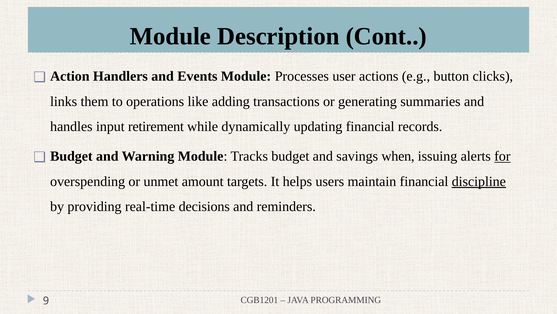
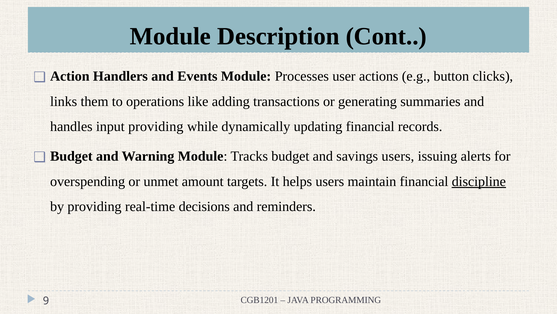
input retirement: retirement -> providing
savings when: when -> users
for underline: present -> none
